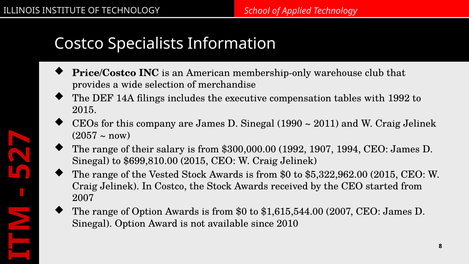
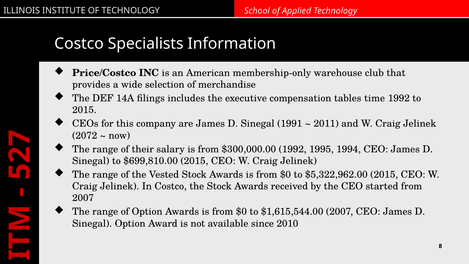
with: with -> time
1990: 1990 -> 1991
2057: 2057 -> 2072
1907: 1907 -> 1995
